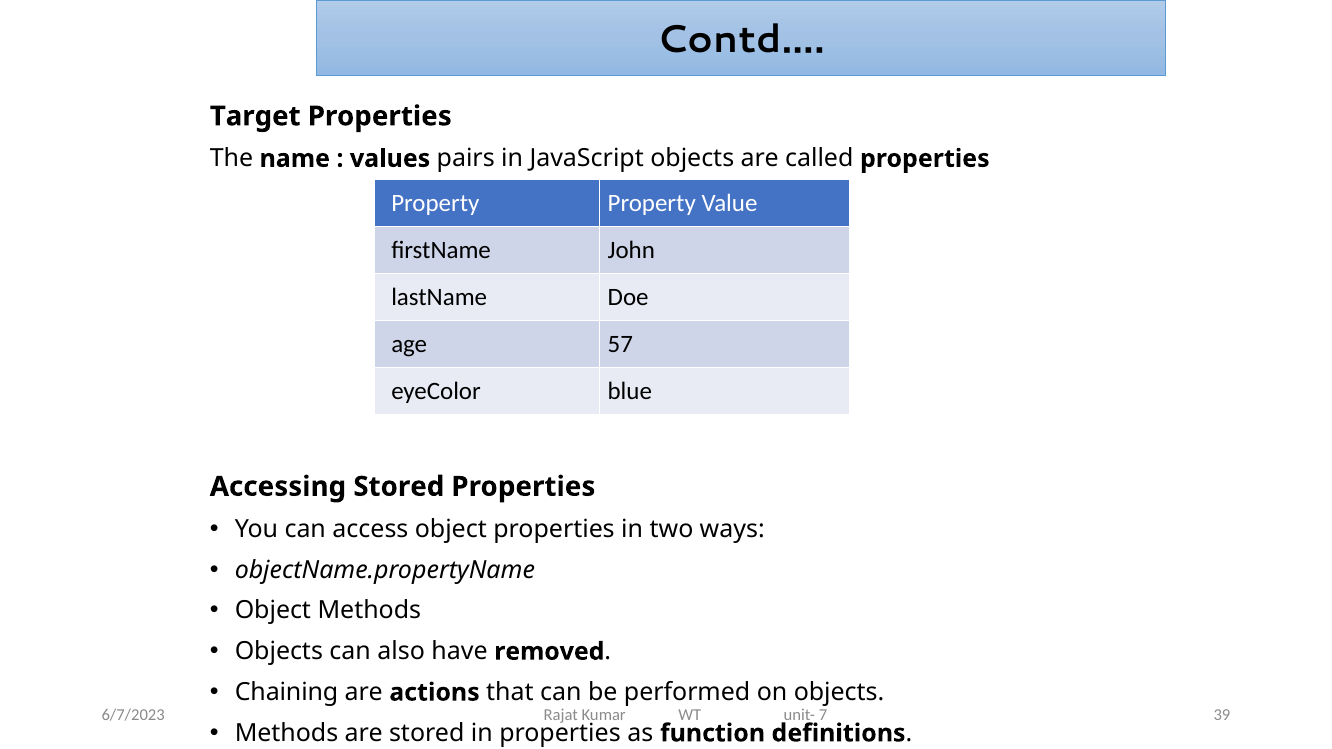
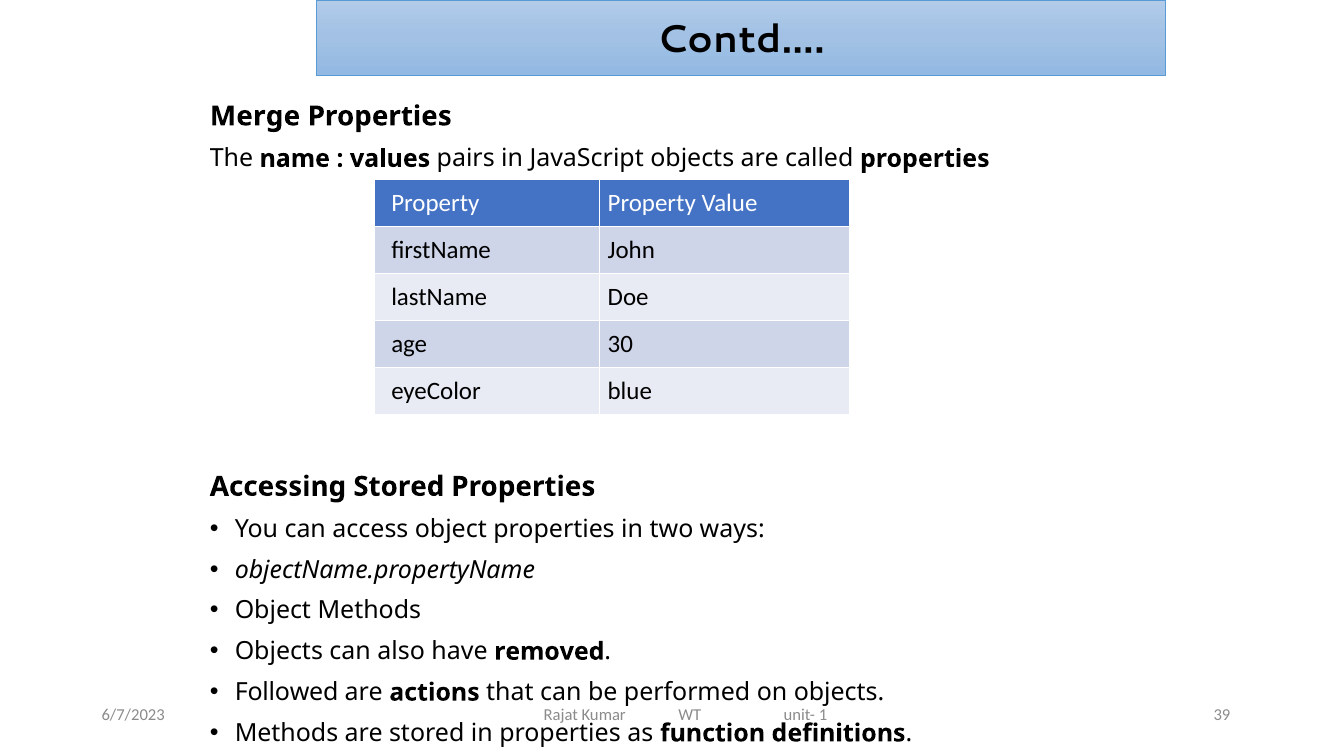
Target: Target -> Merge
57: 57 -> 30
Chaining: Chaining -> Followed
7: 7 -> 1
